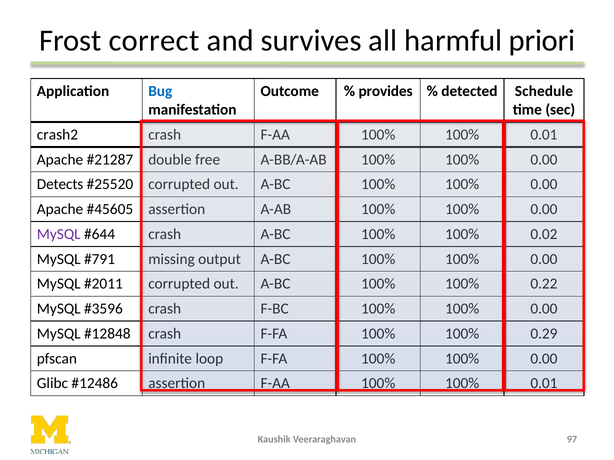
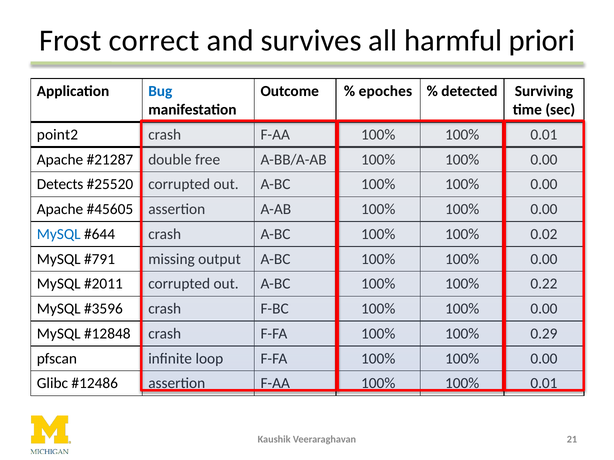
provides: provides -> epoches
Schedule: Schedule -> Surviving
crash2: crash2 -> point2
MySQL at (59, 234) colour: purple -> blue
97: 97 -> 21
